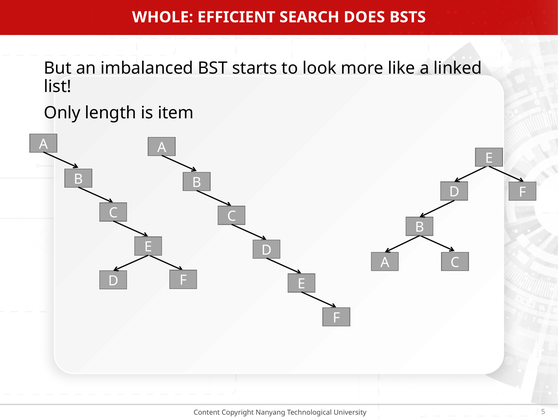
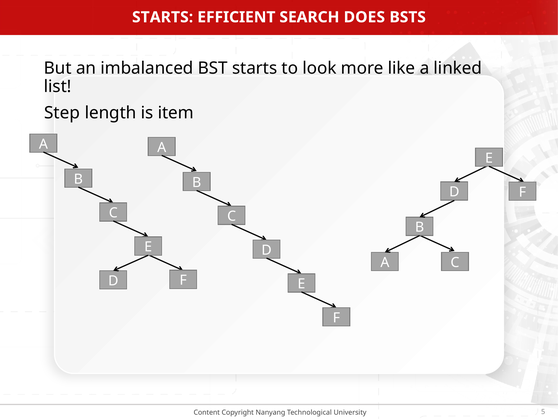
WHOLE at (163, 17): WHOLE -> STARTS
Only: Only -> Step
